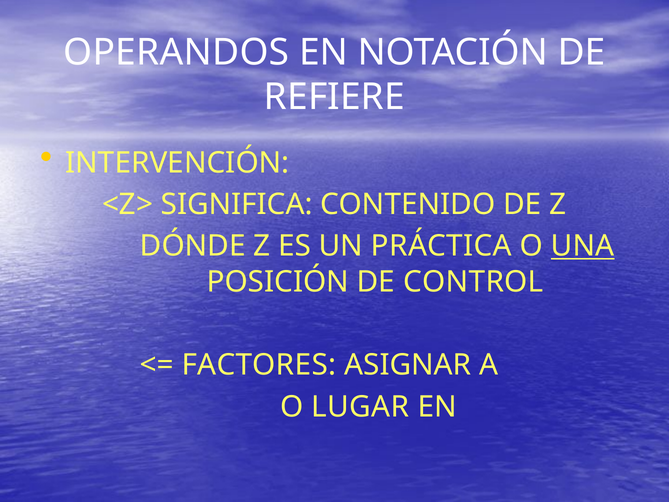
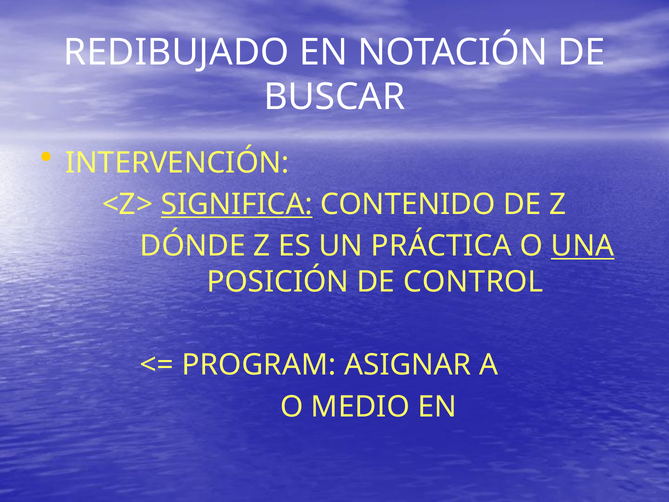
OPERANDOS: OPERANDOS -> REDIBUJADO
REFIERE: REFIERE -> BUSCAR
SIGNIFICA underline: none -> present
FACTORES: FACTORES -> PROGRAM
LUGAR: LUGAR -> MEDIO
